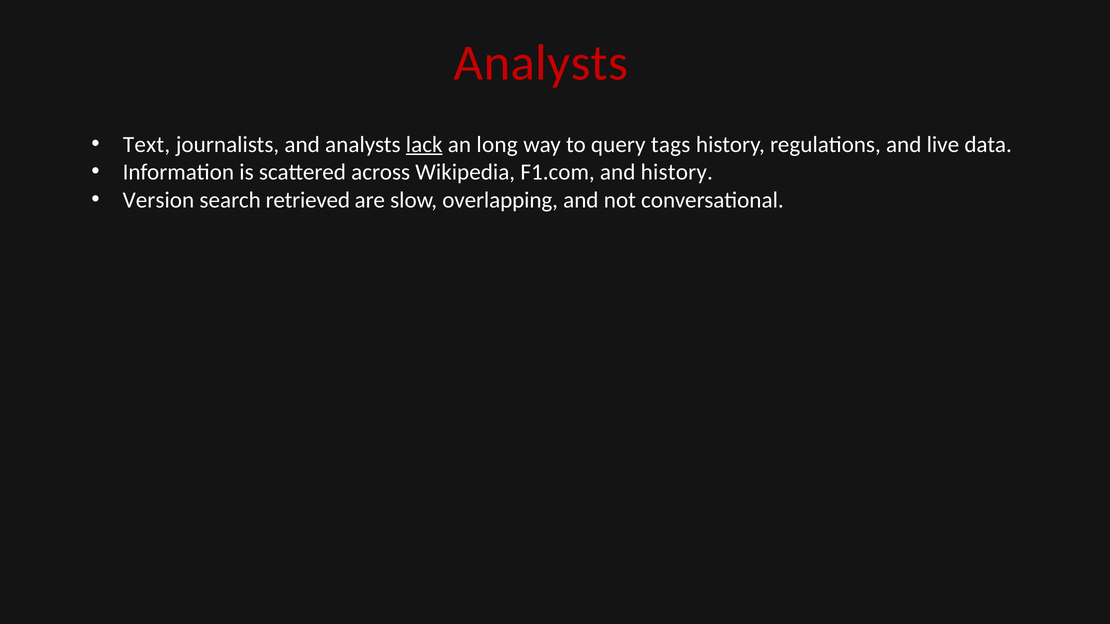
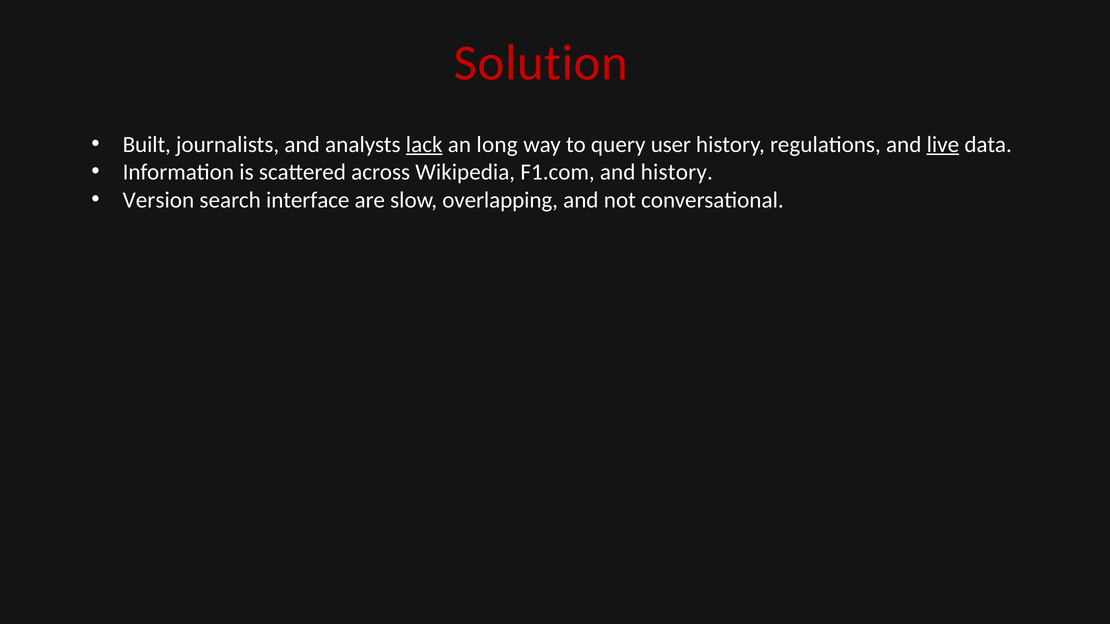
Analysts at (541, 63): Analysts -> Solution
Text: Text -> Built
tags: tags -> user
live underline: none -> present
retrieved: retrieved -> interface
